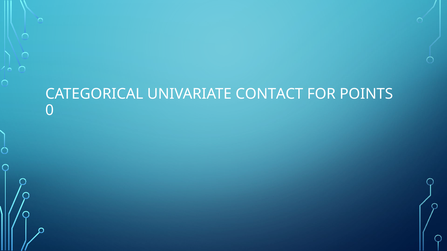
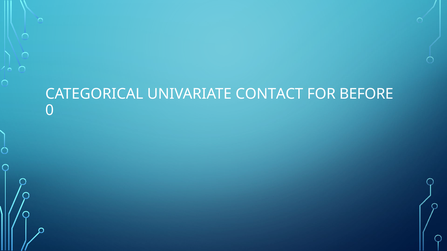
POINTS: POINTS -> BEFORE
